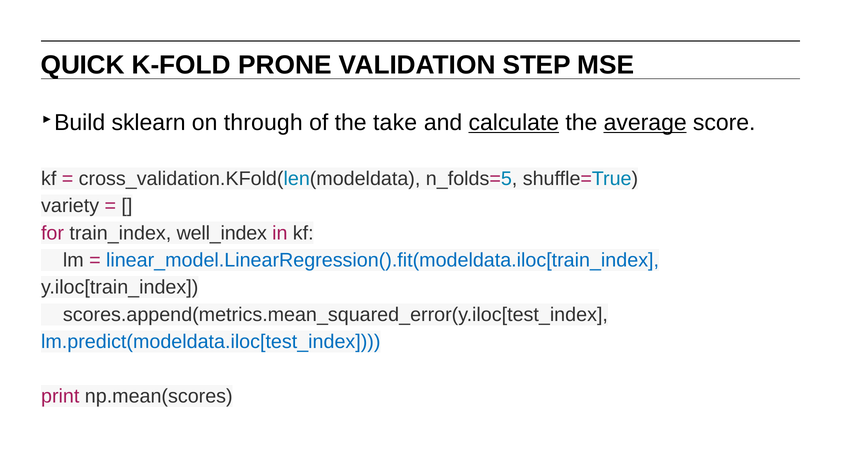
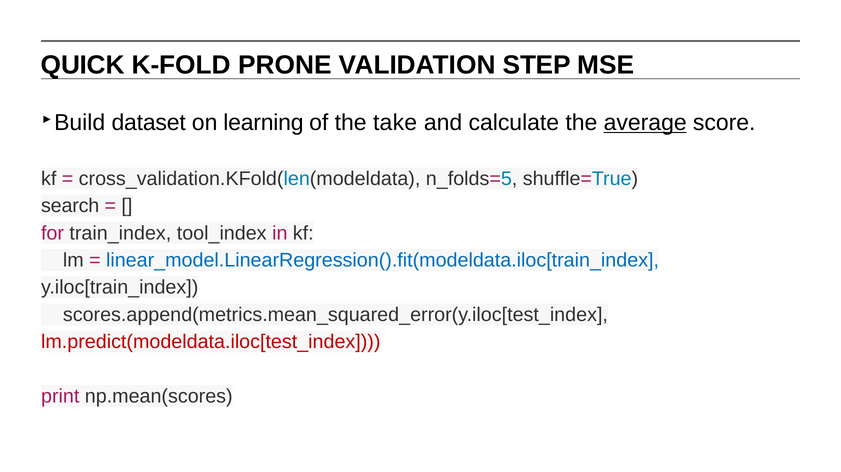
sklearn: sklearn -> dataset
through: through -> learning
calculate underline: present -> none
variety: variety -> search
well_index: well_index -> tool_index
lm.predict(modeldata.iloc[test_index colour: blue -> red
